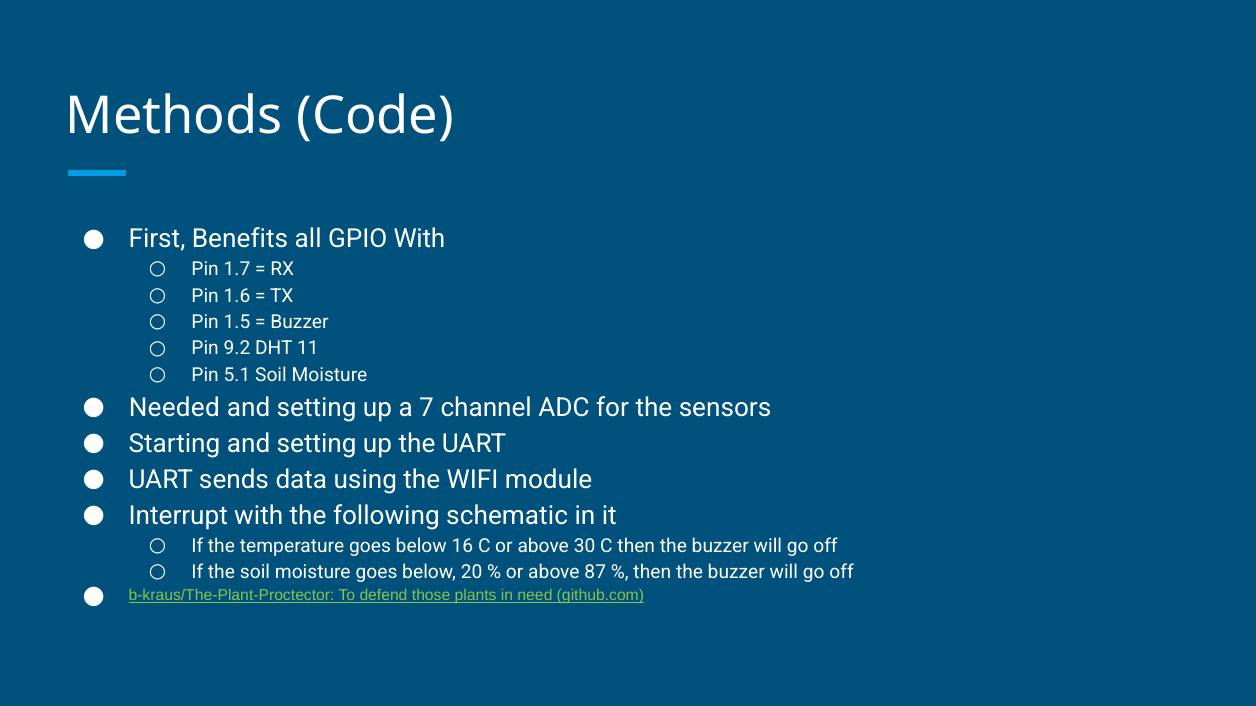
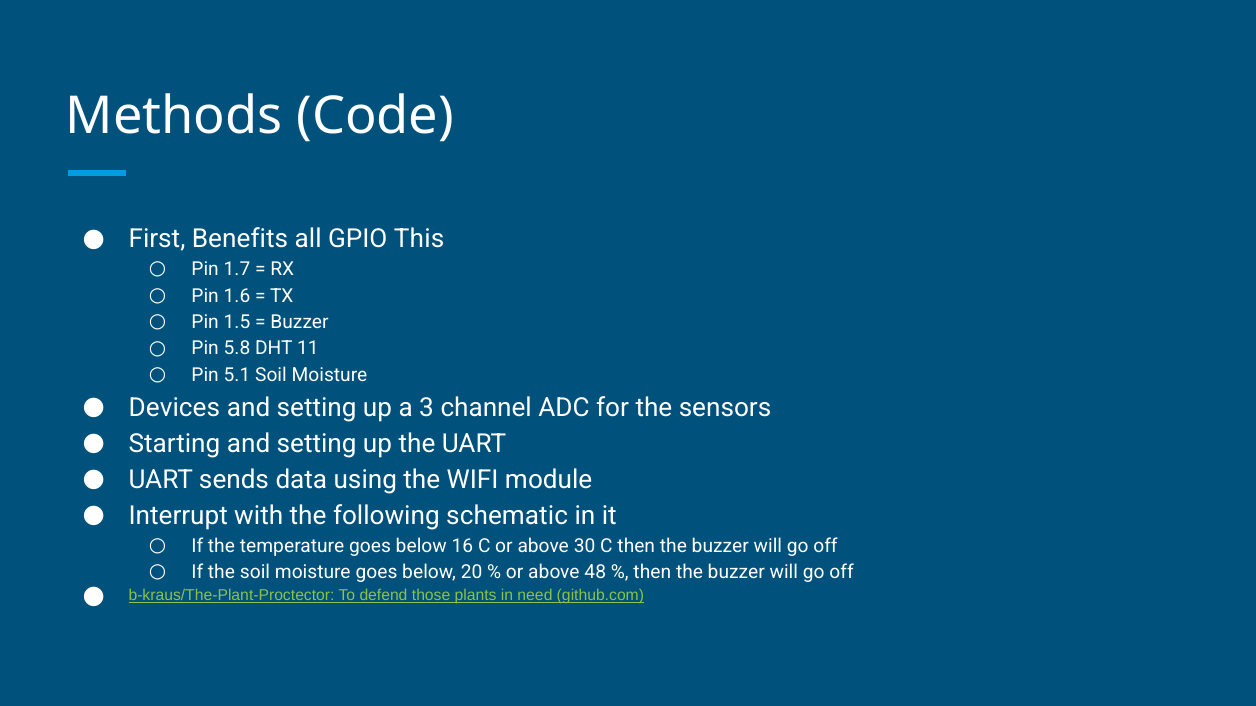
GPIO With: With -> This
9.2: 9.2 -> 5.8
Needed: Needed -> Devices
7: 7 -> 3
87: 87 -> 48
